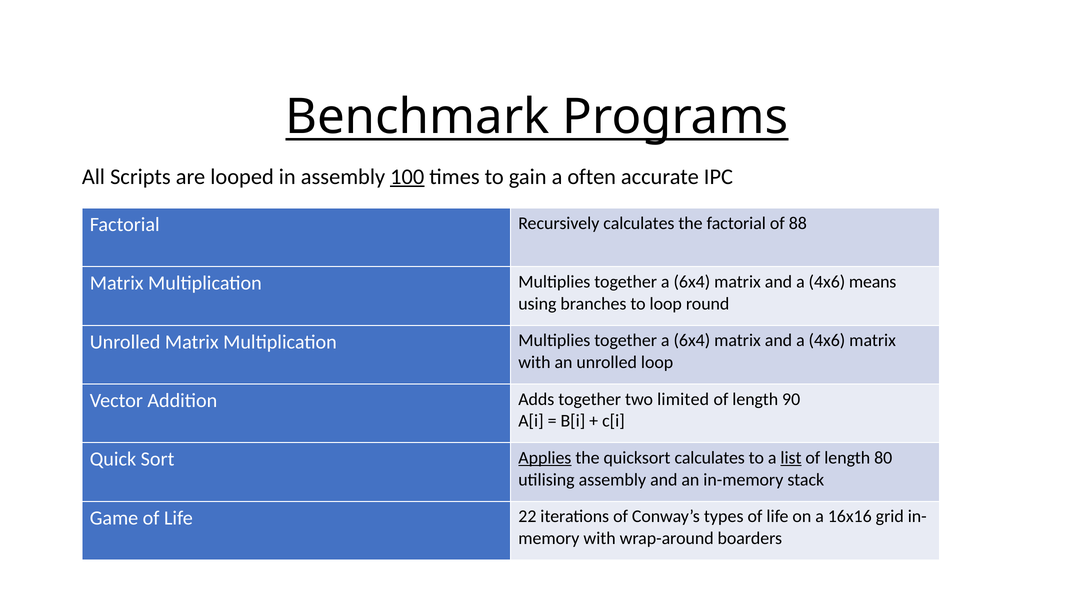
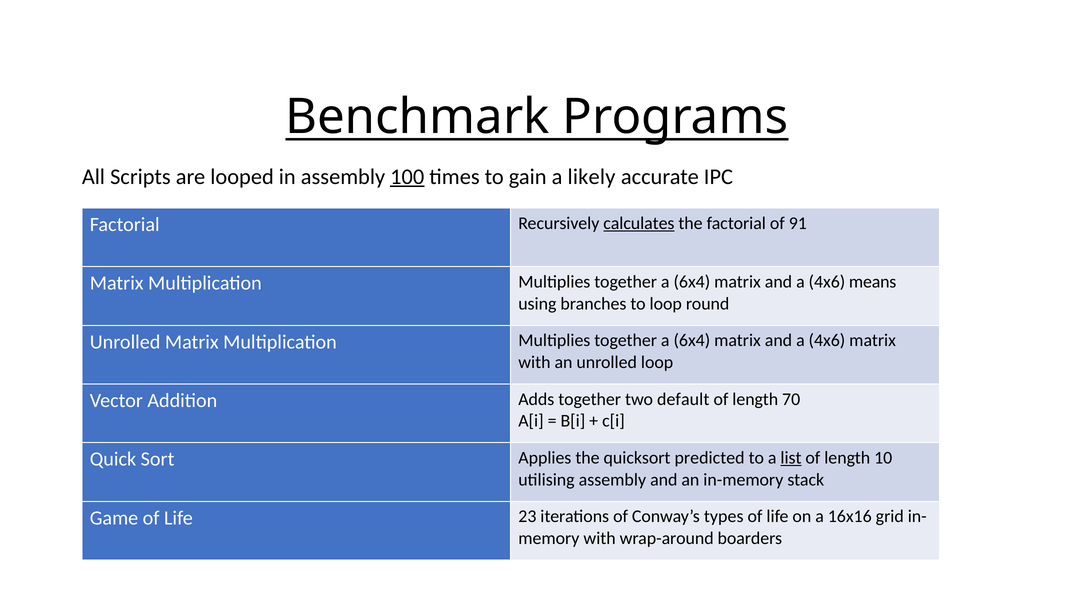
often: often -> likely
calculates at (639, 223) underline: none -> present
88: 88 -> 91
limited: limited -> default
90: 90 -> 70
Applies underline: present -> none
quicksort calculates: calculates -> predicted
80: 80 -> 10
22: 22 -> 23
